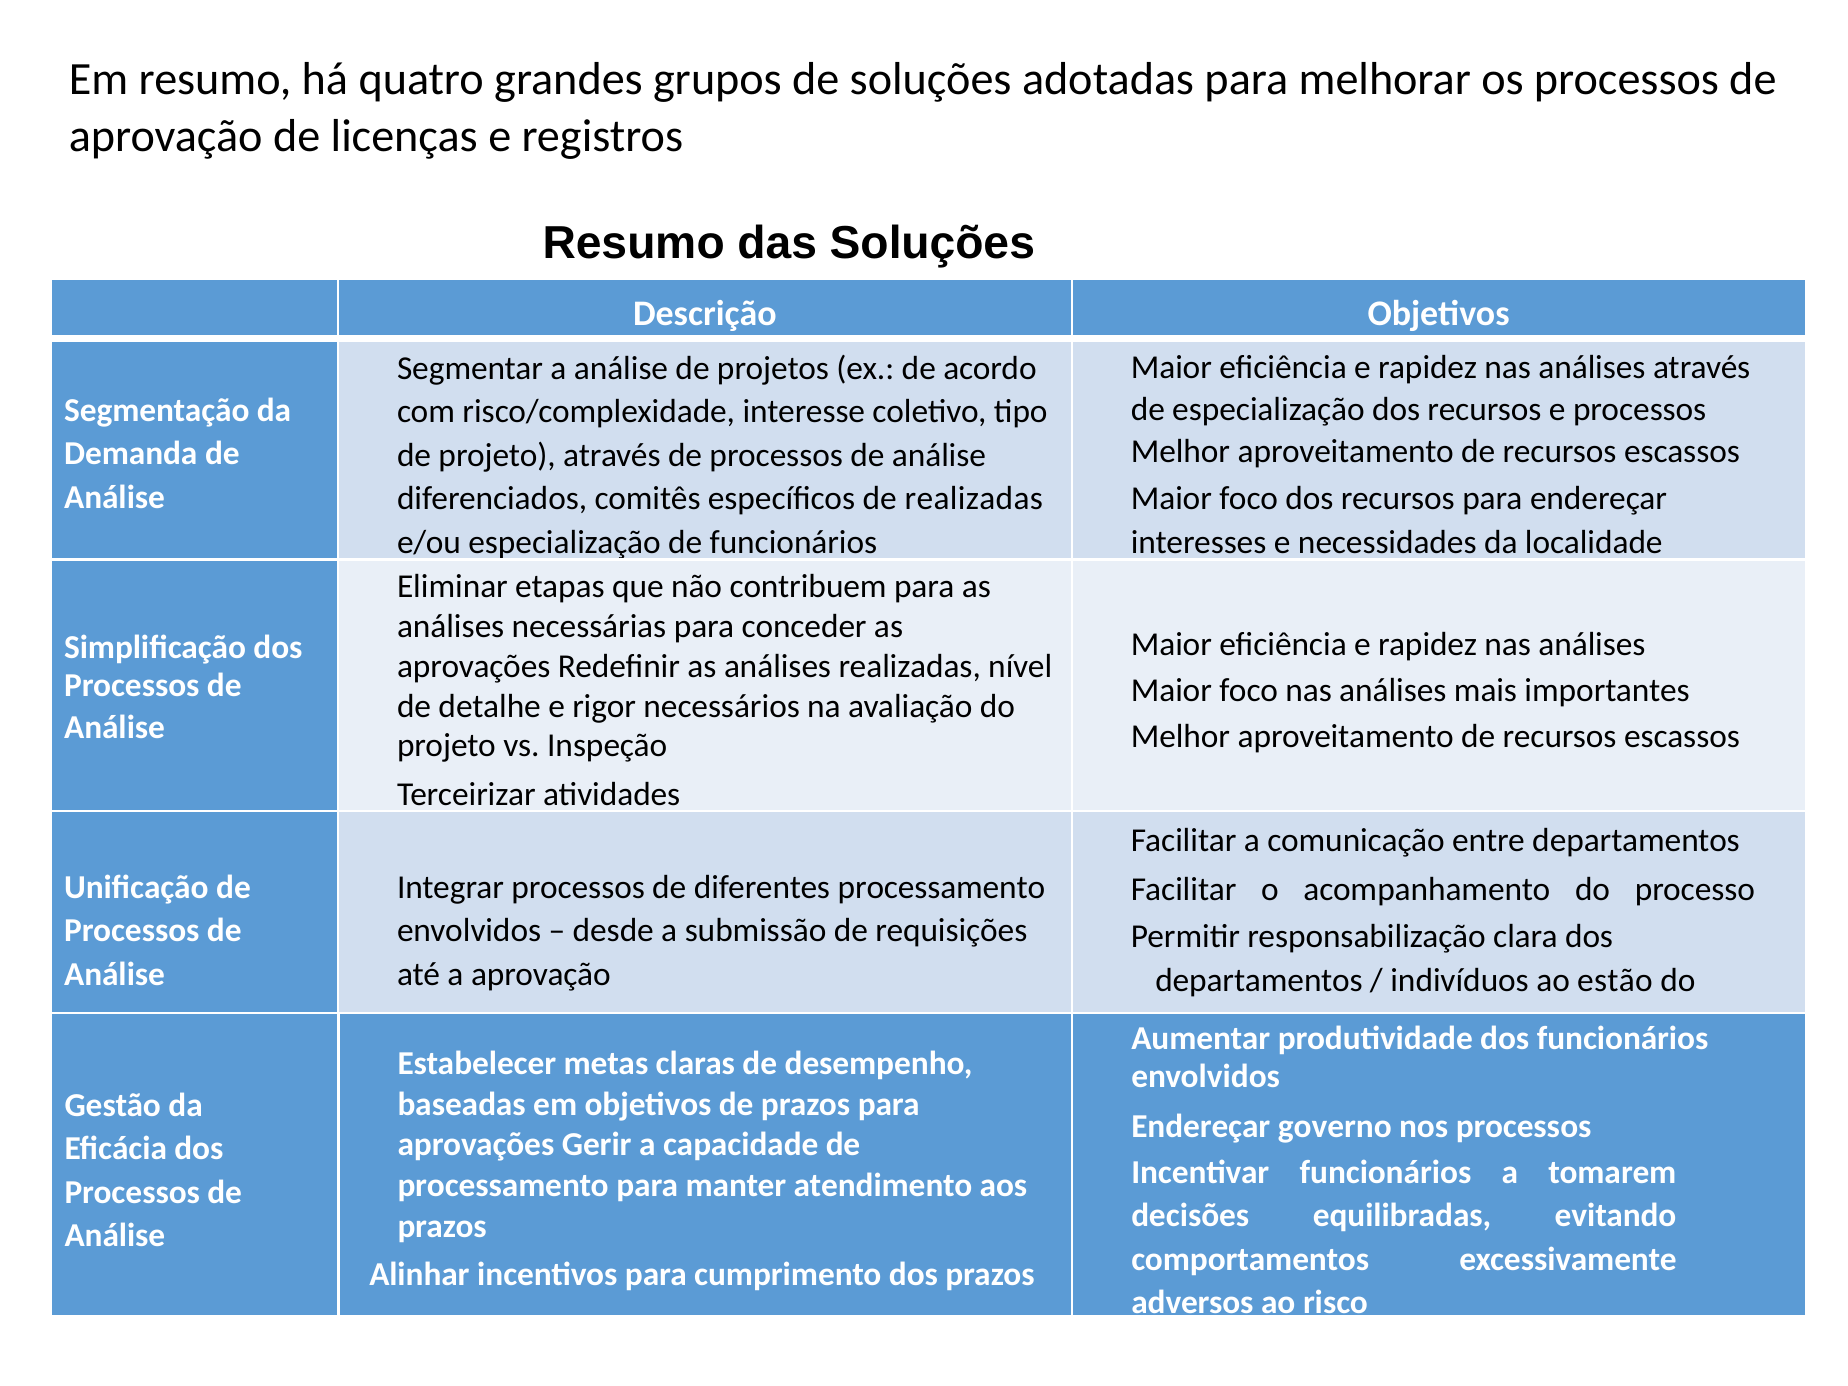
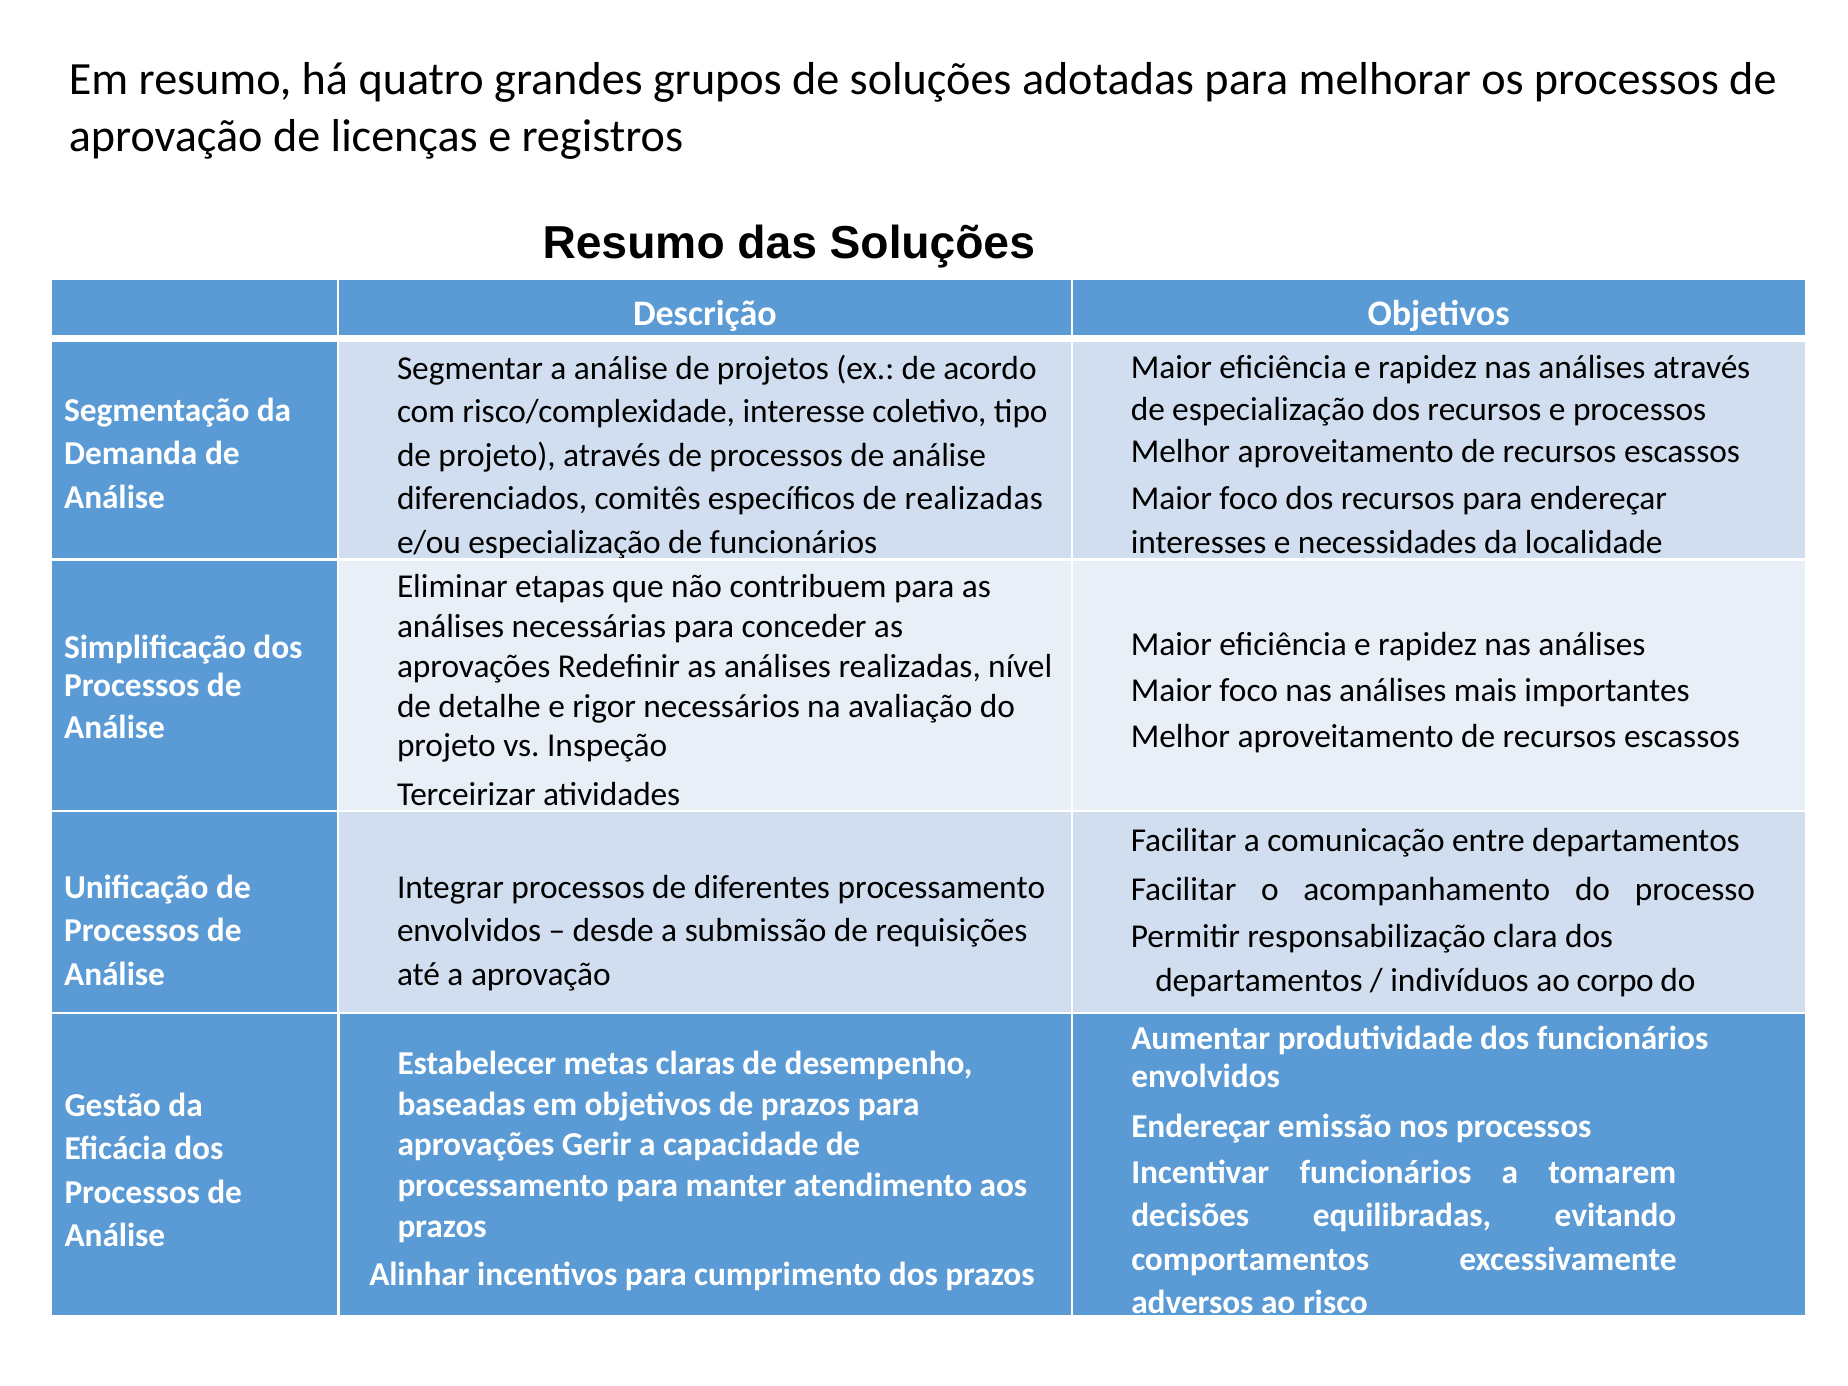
estão: estão -> corpo
governo: governo -> emissão
